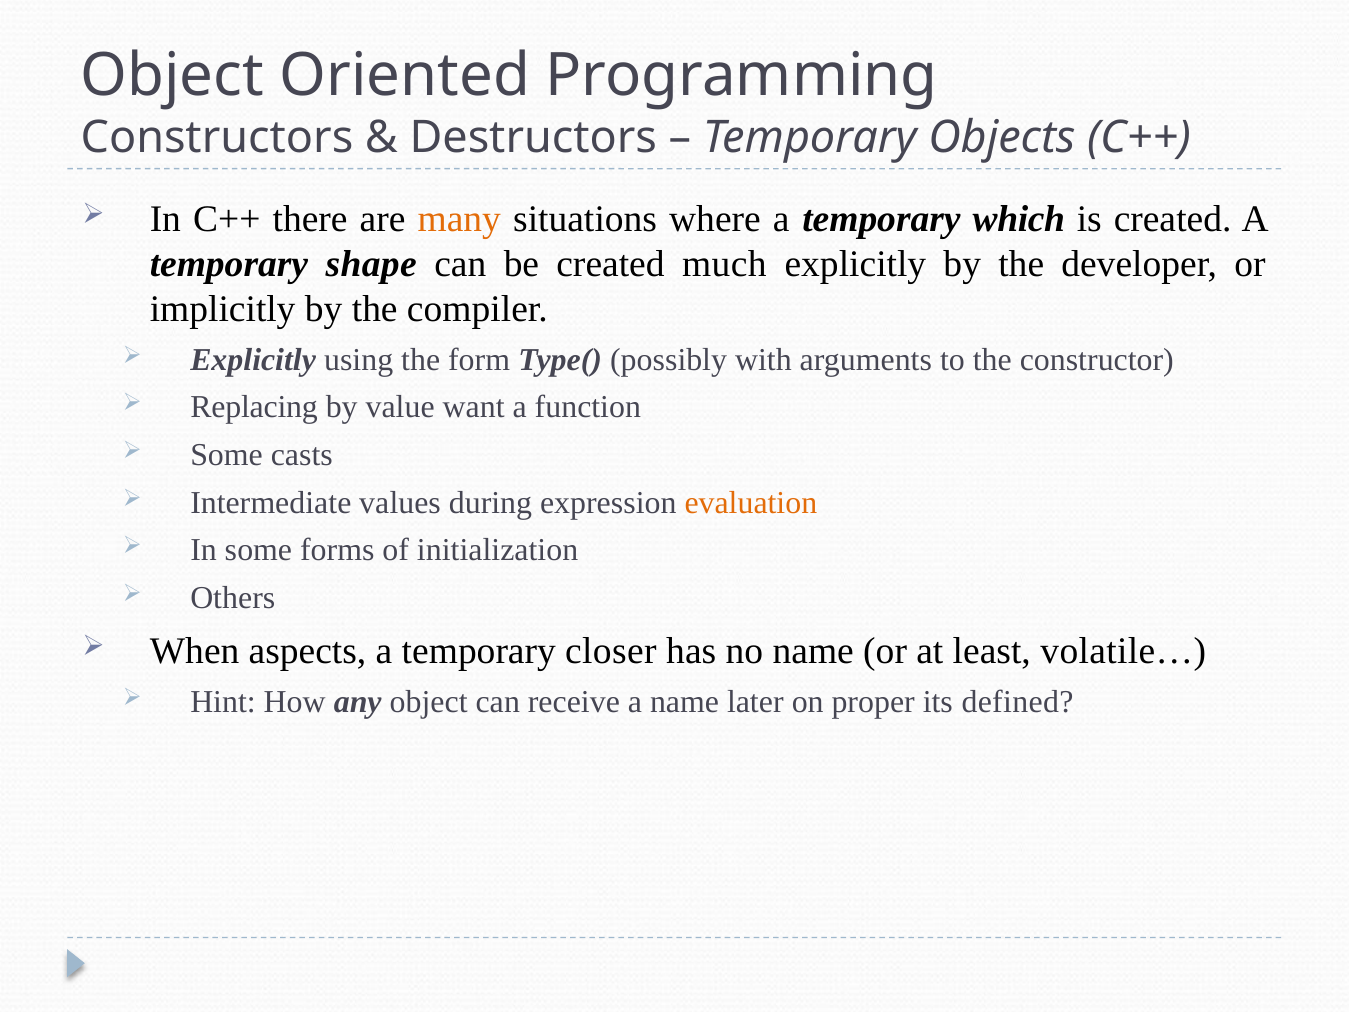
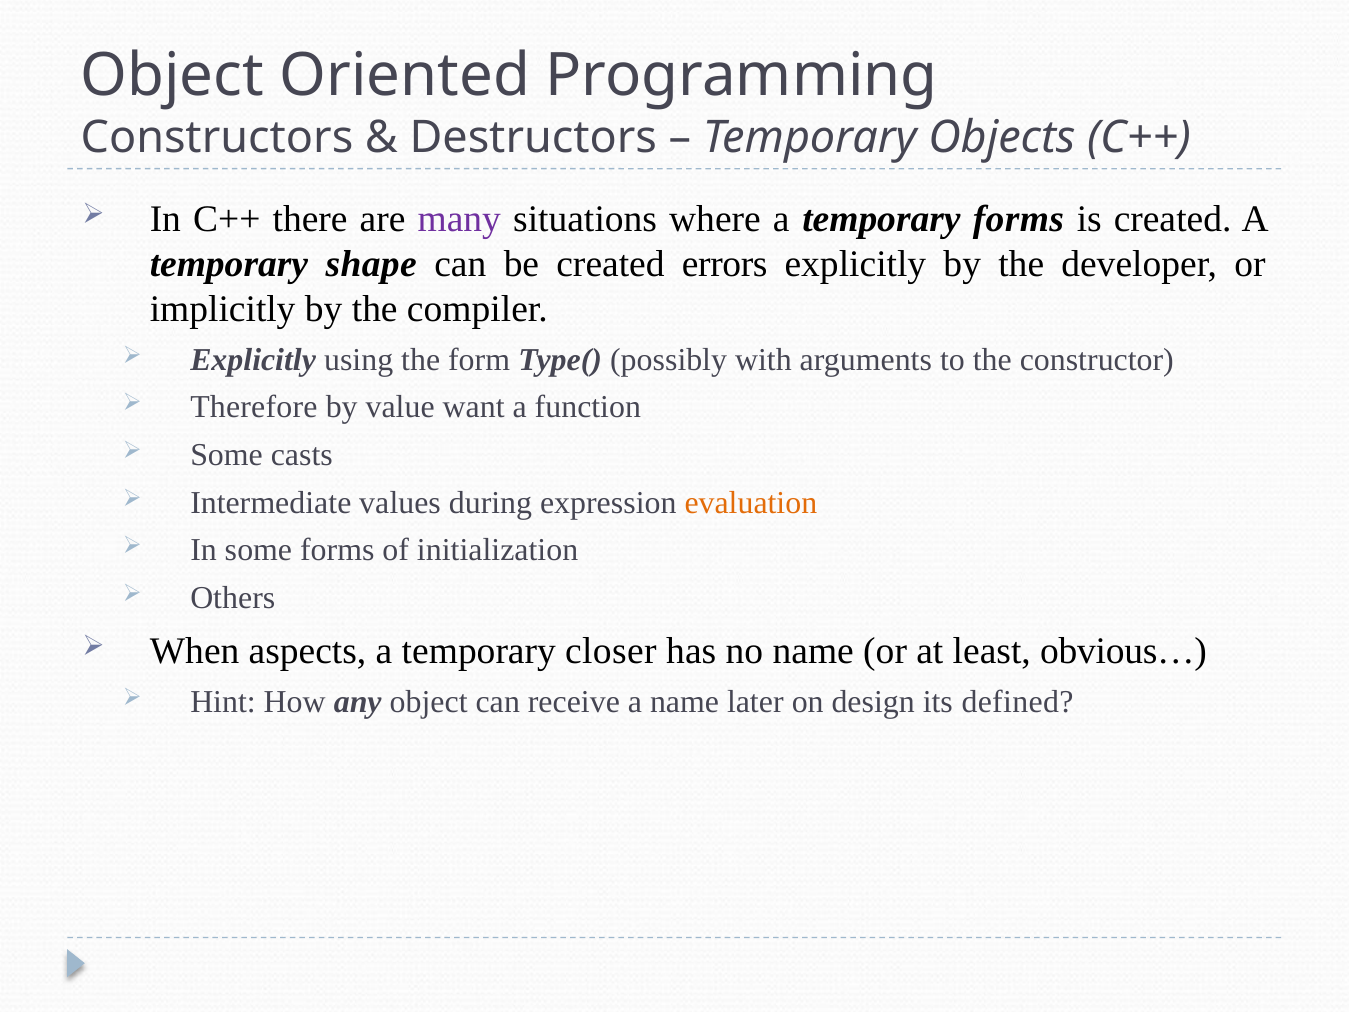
many colour: orange -> purple
temporary which: which -> forms
much: much -> errors
Replacing: Replacing -> Therefore
volatile…: volatile… -> obvious…
proper: proper -> design
